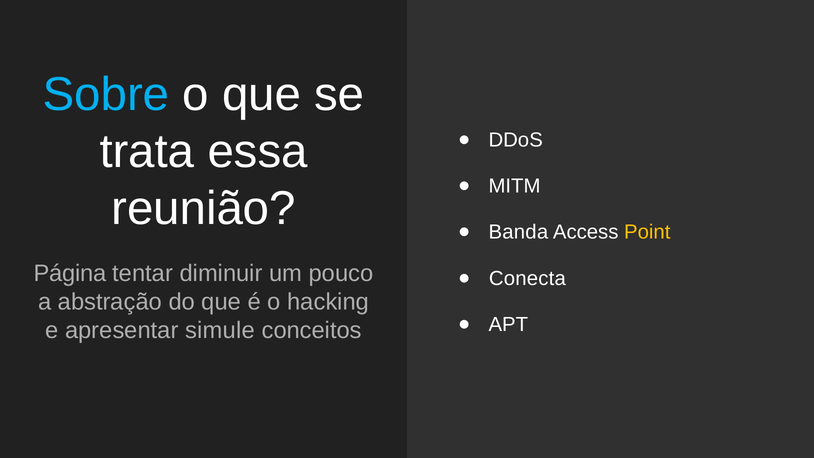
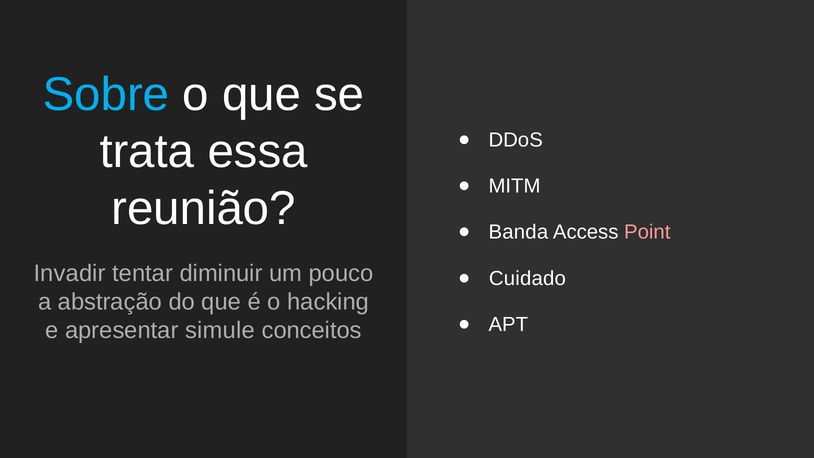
Point colour: yellow -> pink
Página: Página -> Invadir
Conecta: Conecta -> Cuidado
